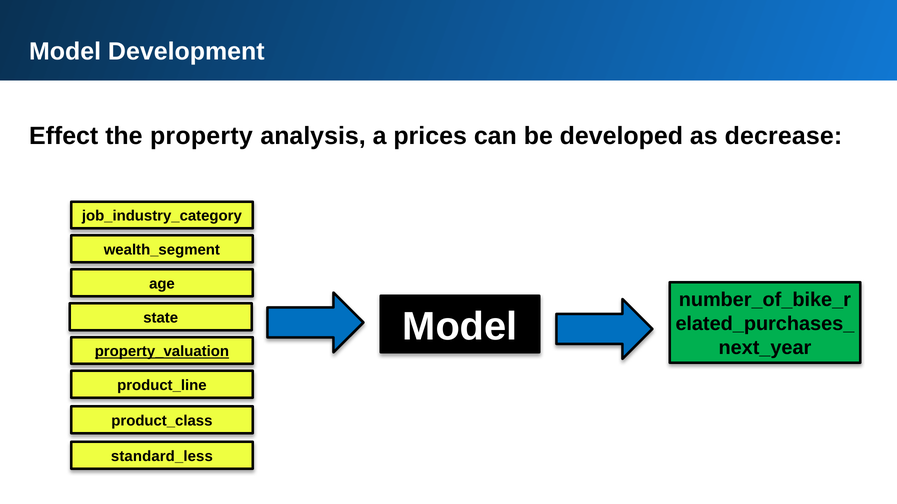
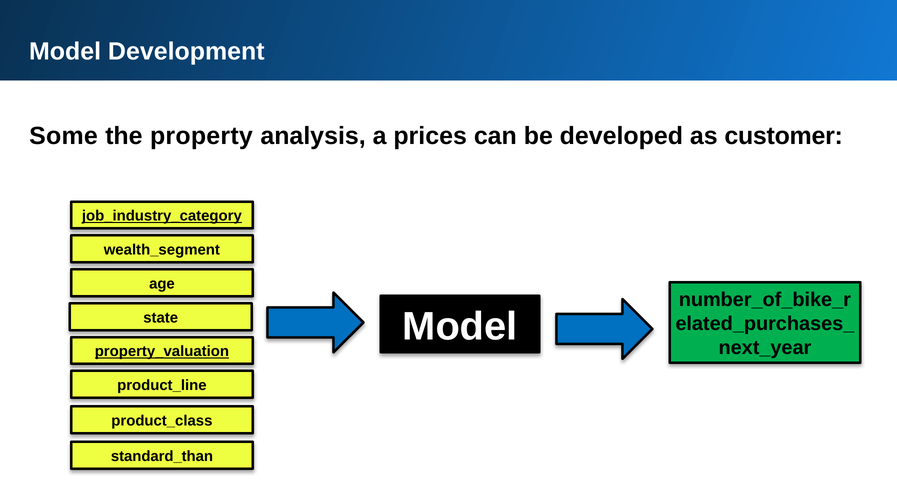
Effect: Effect -> Some
decrease: decrease -> customer
job_industry_category underline: none -> present
standard_less: standard_less -> standard_than
